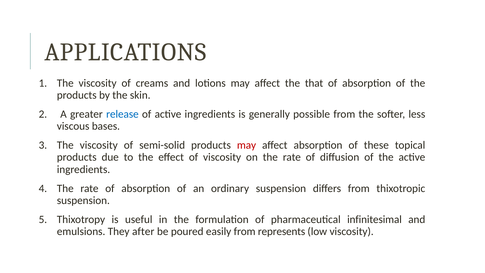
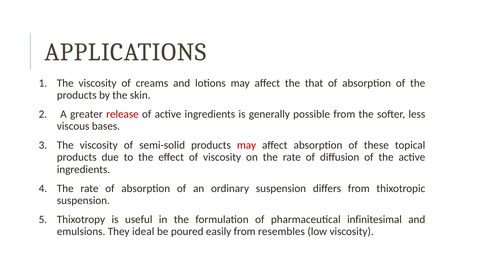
release colour: blue -> red
after: after -> ideal
represents: represents -> resembles
